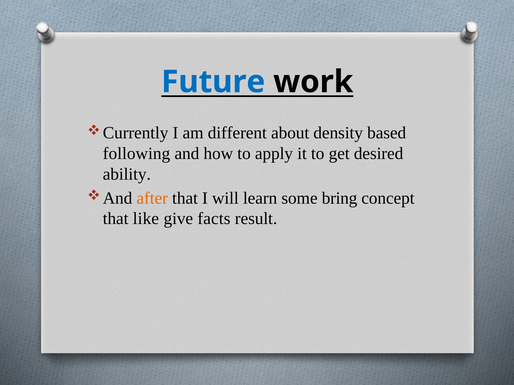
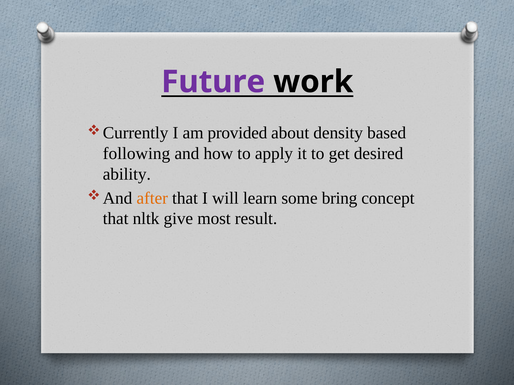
Future colour: blue -> purple
different: different -> provided
like: like -> nltk
facts: facts -> most
